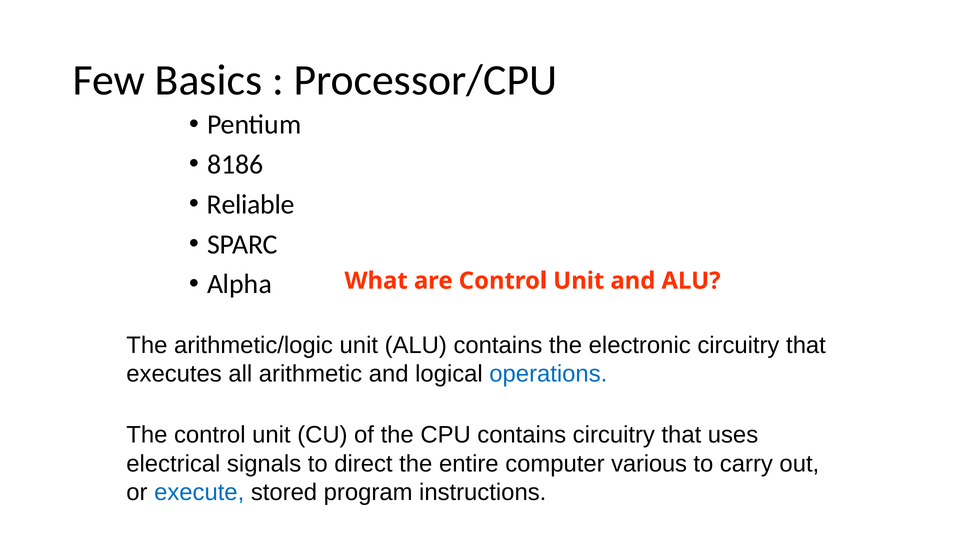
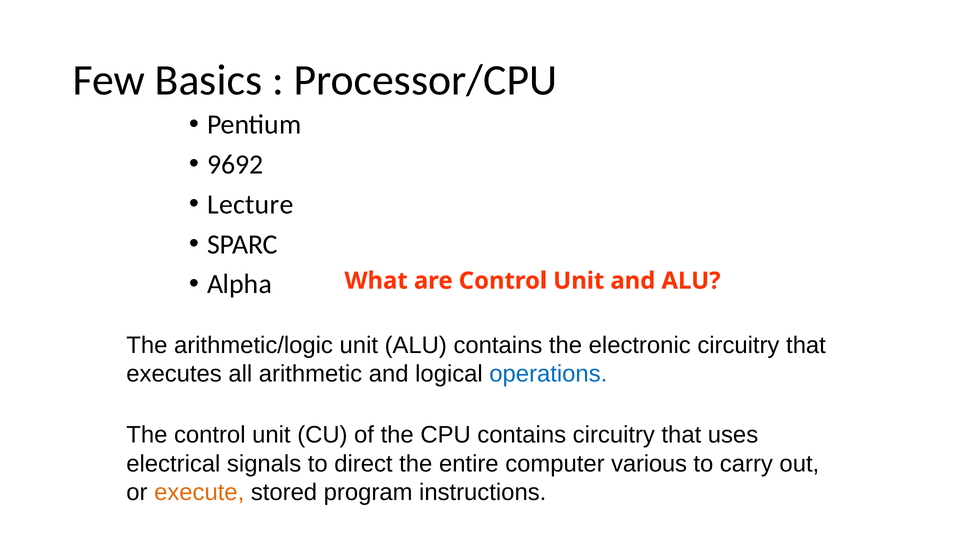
8186: 8186 -> 9692
Reliable: Reliable -> Lecture
execute colour: blue -> orange
